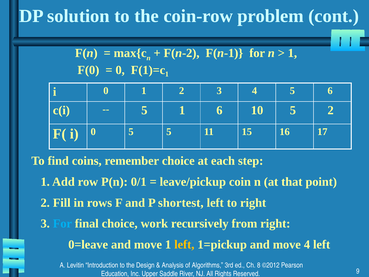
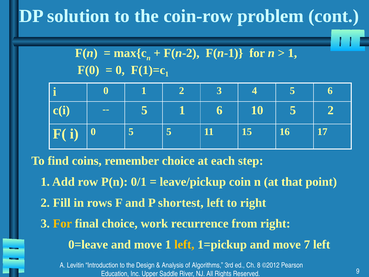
For at (62, 223) colour: light blue -> yellow
recursively: recursively -> recurrence
move 4: 4 -> 7
